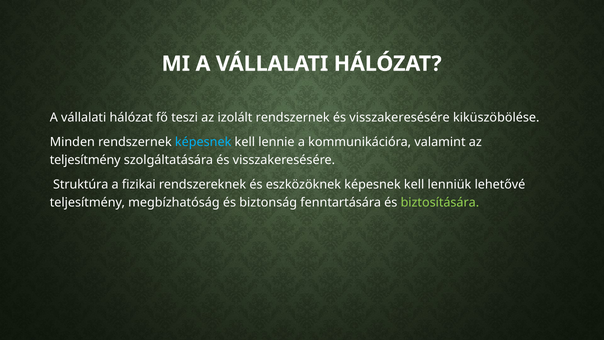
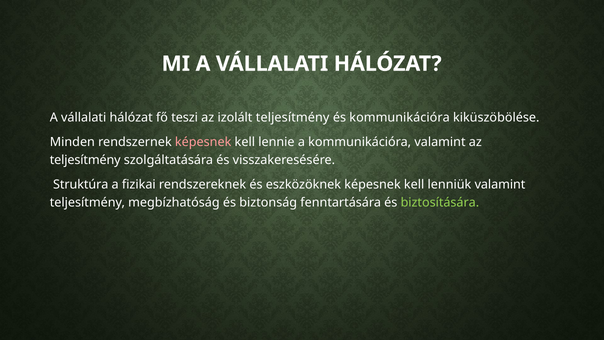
izolált rendszernek: rendszernek -> teljesítmény
visszakeresésére at (400, 118): visszakeresésére -> kommunikációra
képesnek at (203, 142) colour: light blue -> pink
lenniük lehetővé: lehetővé -> valamint
